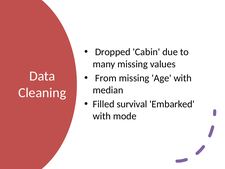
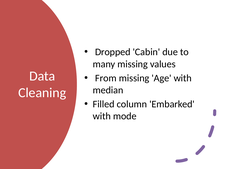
survival: survival -> column
